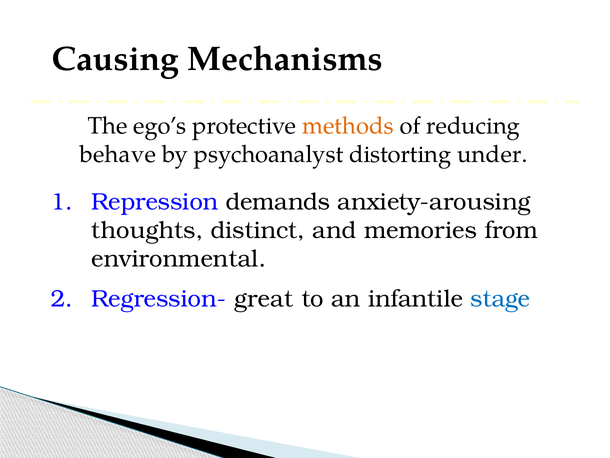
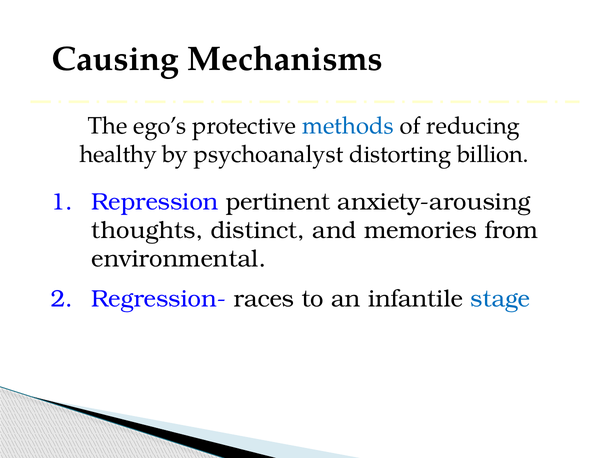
methods colour: orange -> blue
behave: behave -> healthy
under: under -> billion
demands: demands -> pertinent
great: great -> races
